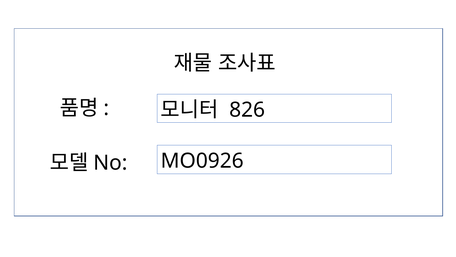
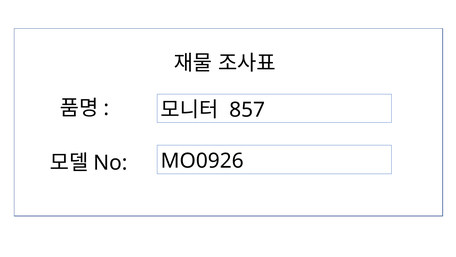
826: 826 -> 857
